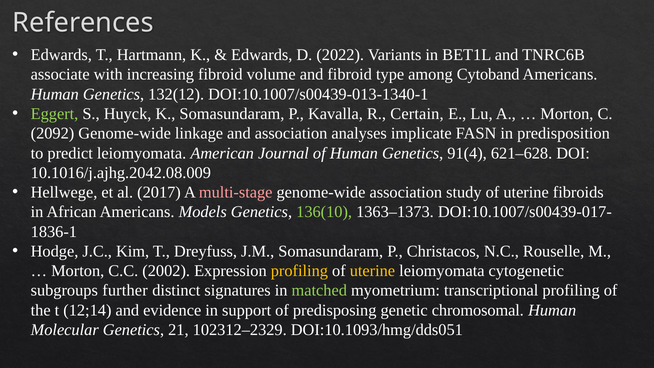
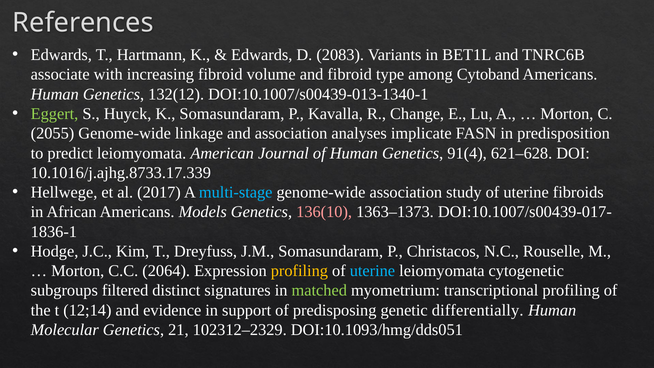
2022: 2022 -> 2083
Certain: Certain -> Change
2092: 2092 -> 2055
10.1016/j.ajhg.2042.08.009: 10.1016/j.ajhg.2042.08.009 -> 10.1016/j.ajhg.8733.17.339
multi-stage colour: pink -> light blue
136(10 colour: light green -> pink
2002: 2002 -> 2064
uterine at (372, 271) colour: yellow -> light blue
further: further -> filtered
chromosomal: chromosomal -> differentially
